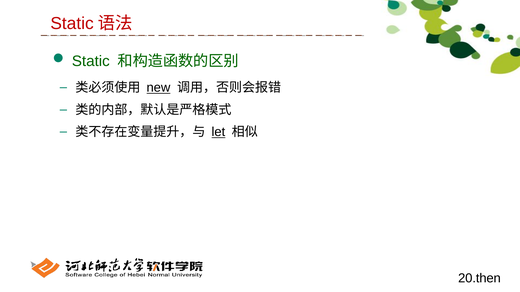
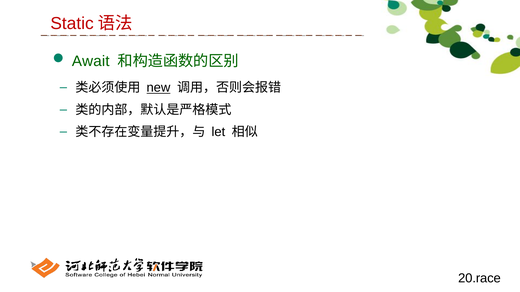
Static at (91, 61): Static -> Await
let underline: present -> none
20.then: 20.then -> 20.race
